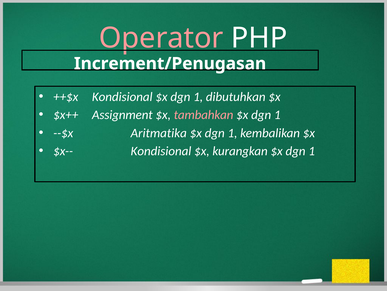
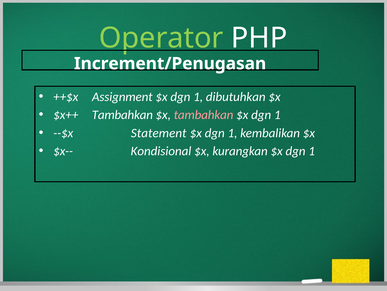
Operator colour: pink -> light green
++$x Kondisional: Kondisional -> Assignment
$x++ Assignment: Assignment -> Tambahkan
Aritmatika: Aritmatika -> Statement
